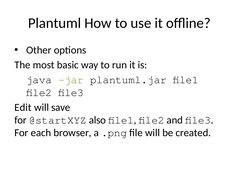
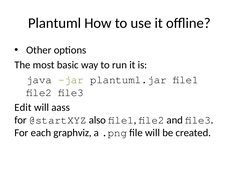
save: save -> aass
browser: browser -> graphviz
